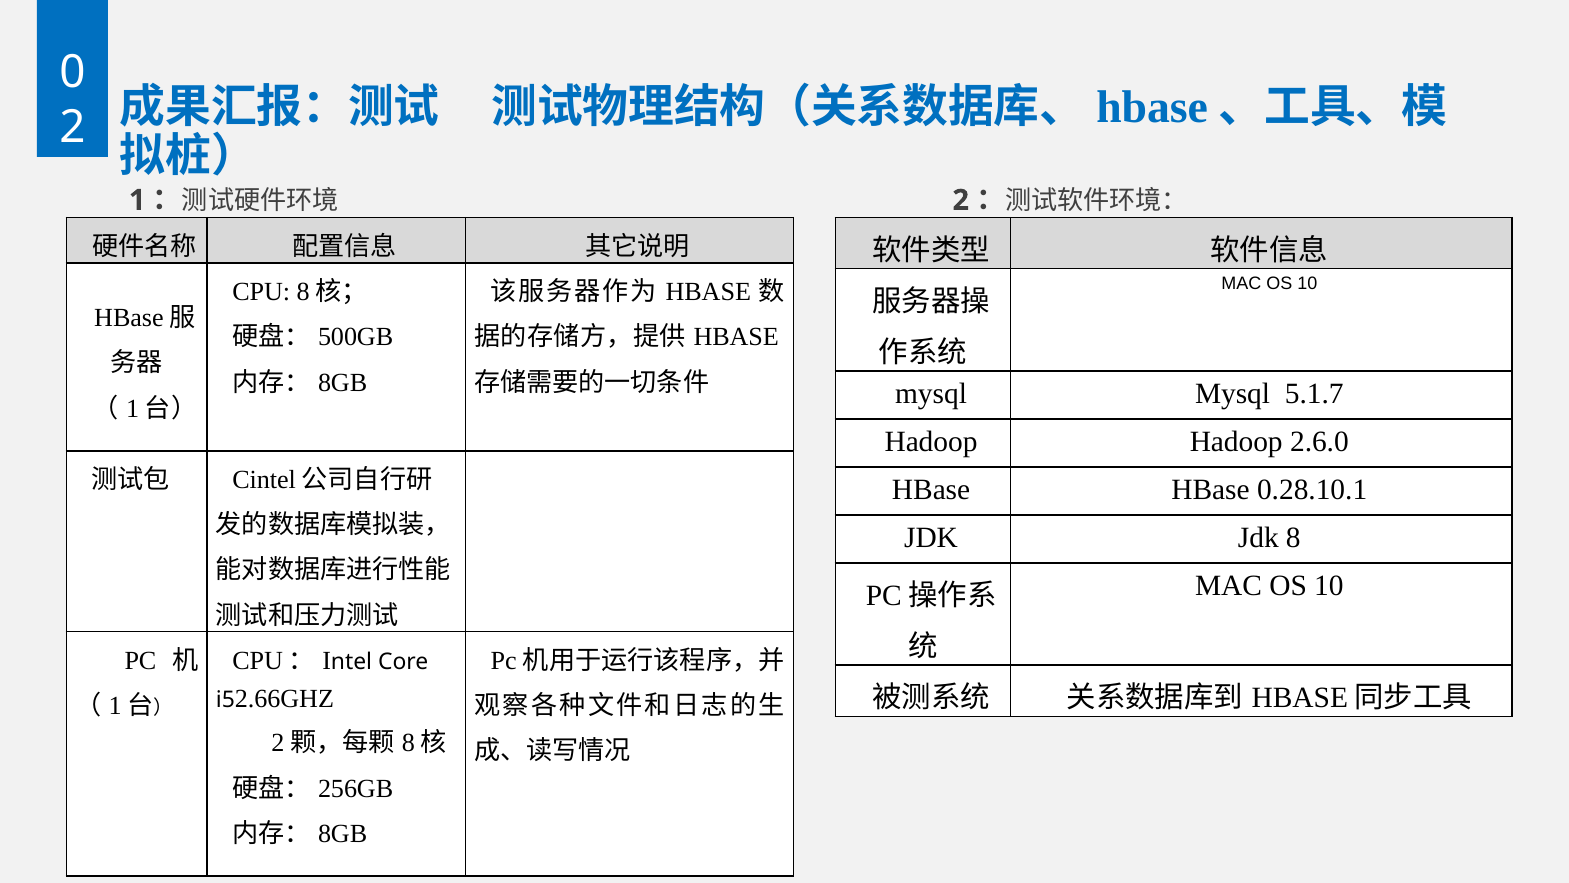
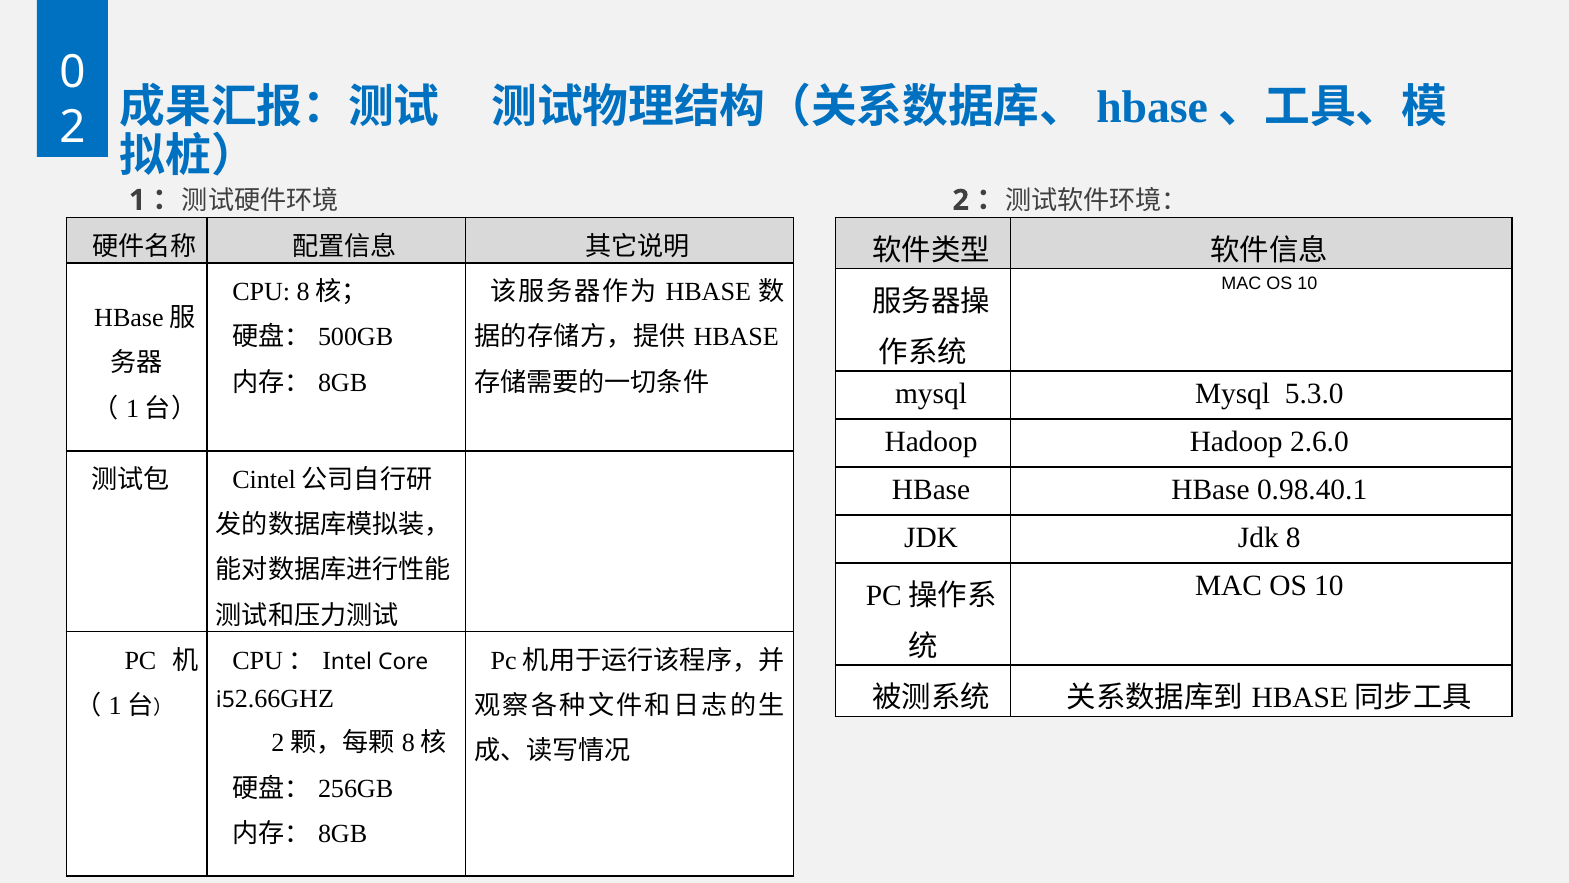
5.1.7: 5.1.7 -> 5.3.0
0.28.10.1: 0.28.10.1 -> 0.98.40.1
